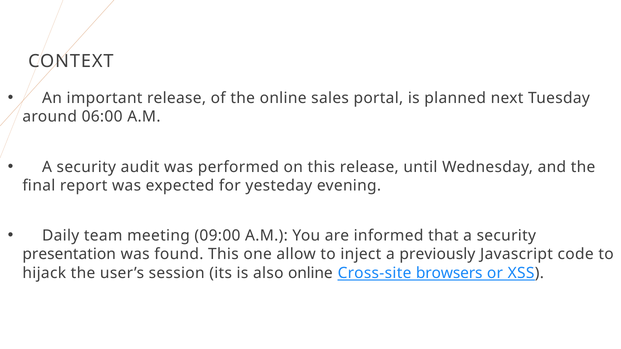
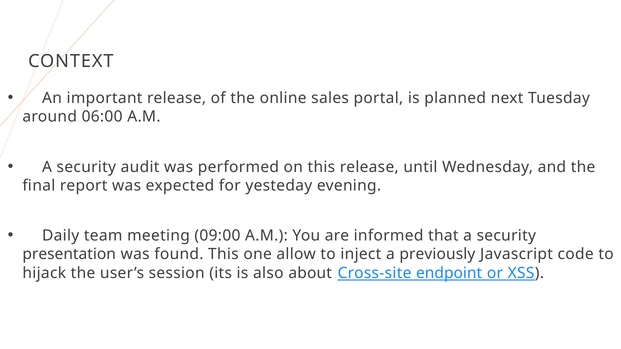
also online: online -> about
browsers: browsers -> endpoint
